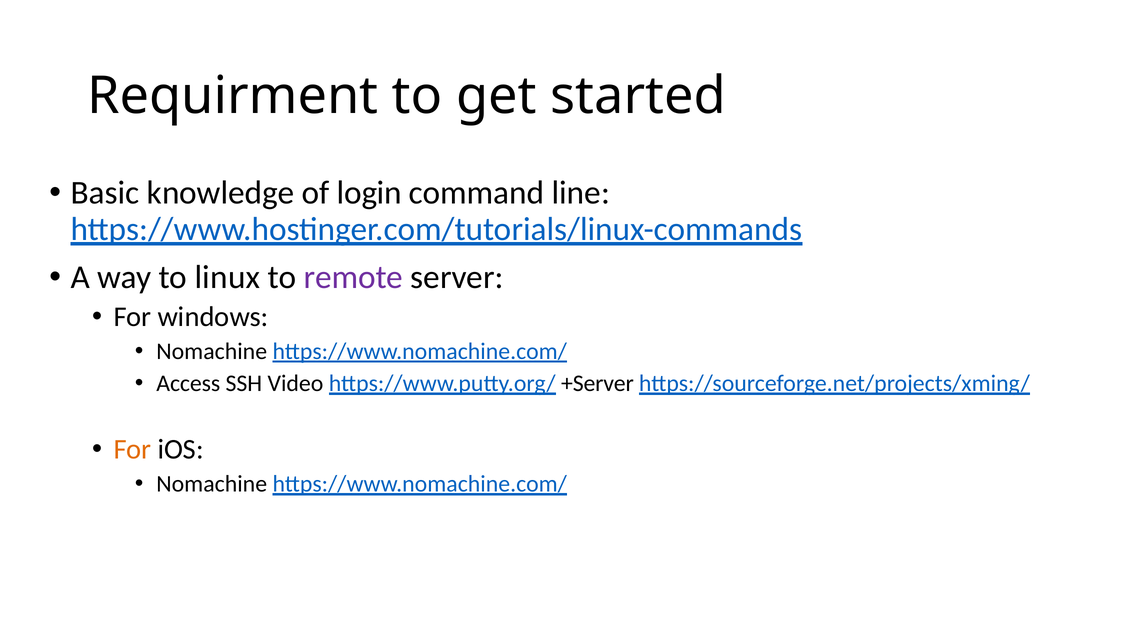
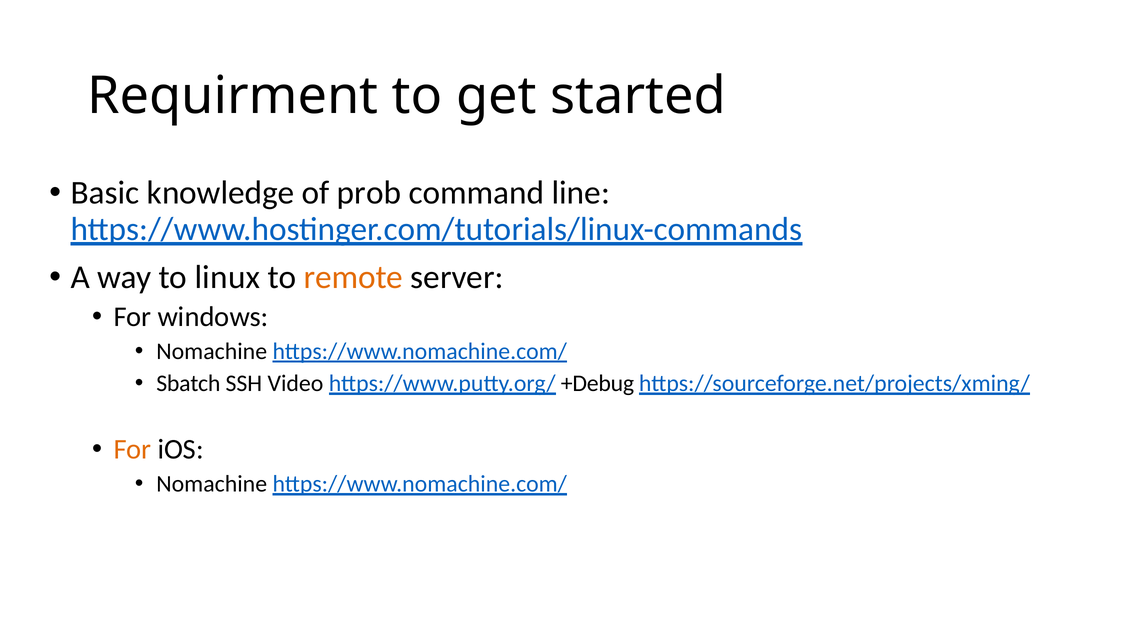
login: login -> prob
remote colour: purple -> orange
Access: Access -> Sbatch
+Server: +Server -> +Debug
